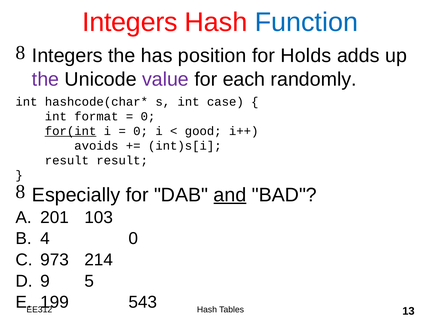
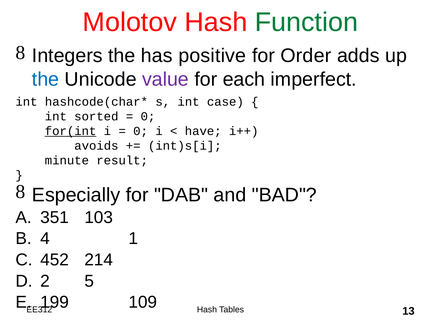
Integers at (130, 22): Integers -> Molotov
Function colour: blue -> green
position: position -> positive
Holds: Holds -> Order
the at (46, 79) colour: purple -> blue
randomly: randomly -> imperfect
format: format -> sorted
good: good -> have
result at (67, 160): result -> minute
and underline: present -> none
201: 201 -> 351
4 0: 0 -> 1
973: 973 -> 452
9: 9 -> 2
543: 543 -> 109
